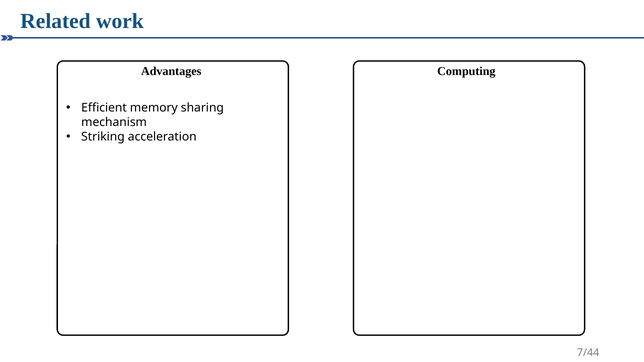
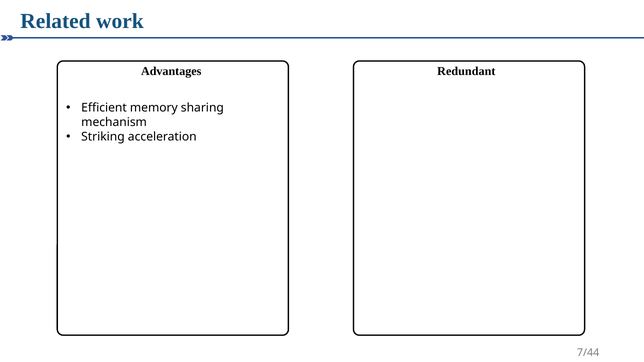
Computing: Computing -> Redundant
